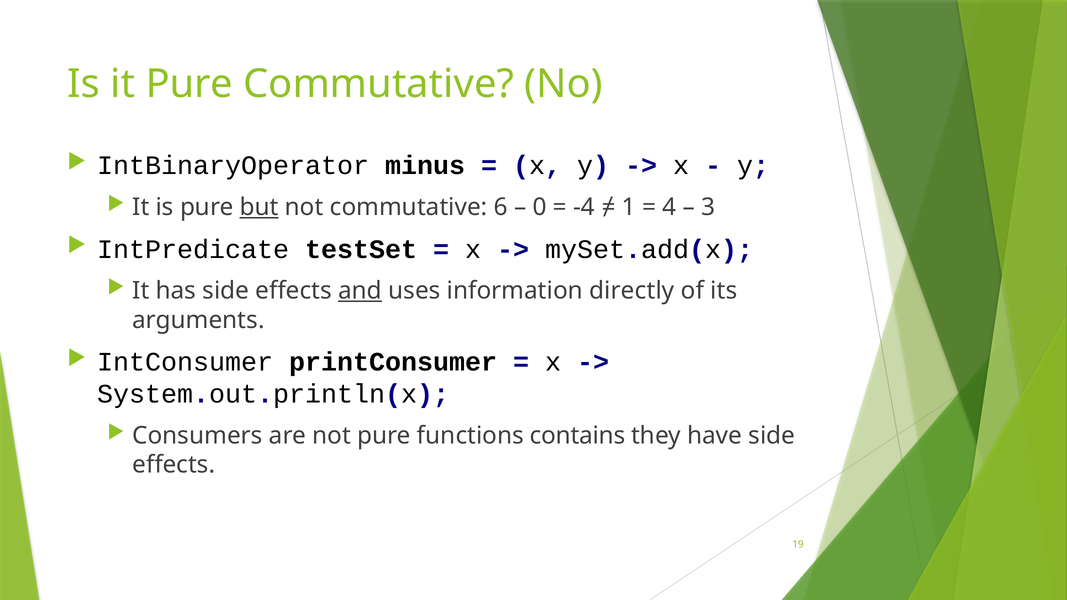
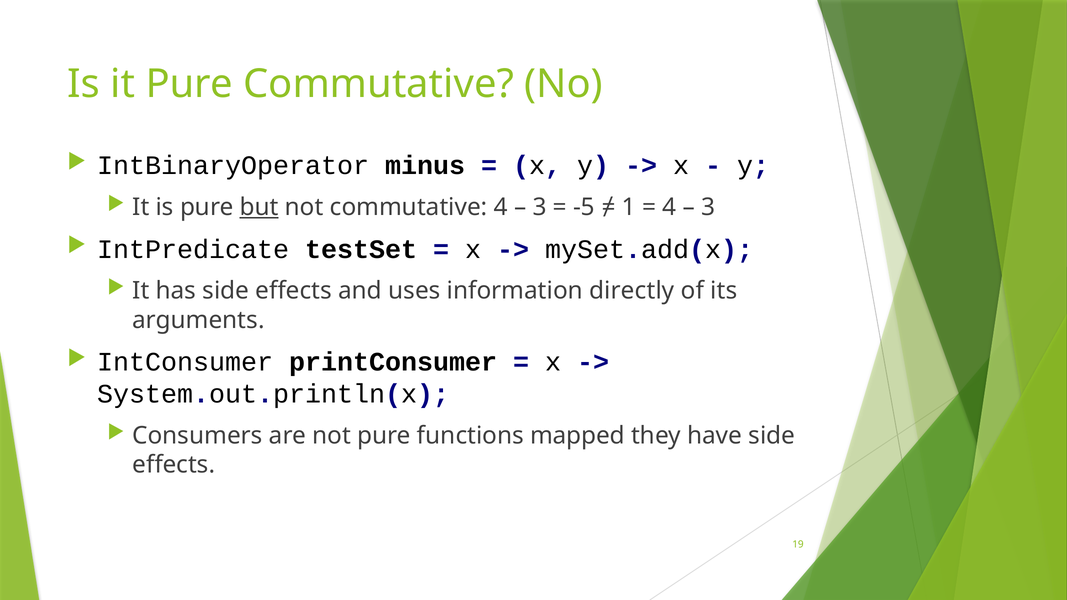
commutative 6: 6 -> 4
0 at (540, 207): 0 -> 3
-4: -4 -> -5
and underline: present -> none
contains: contains -> mapped
